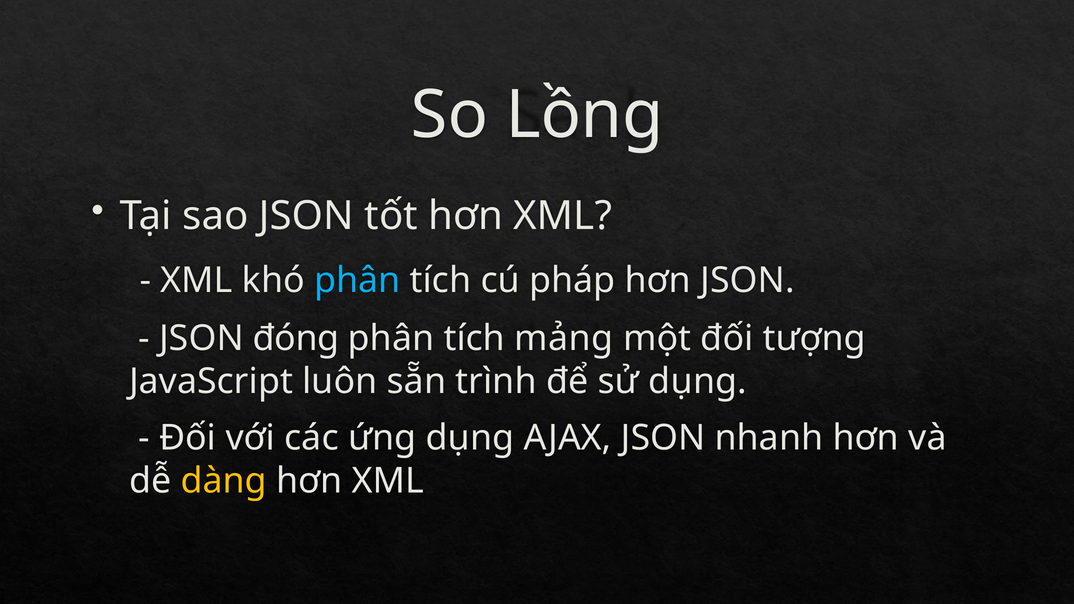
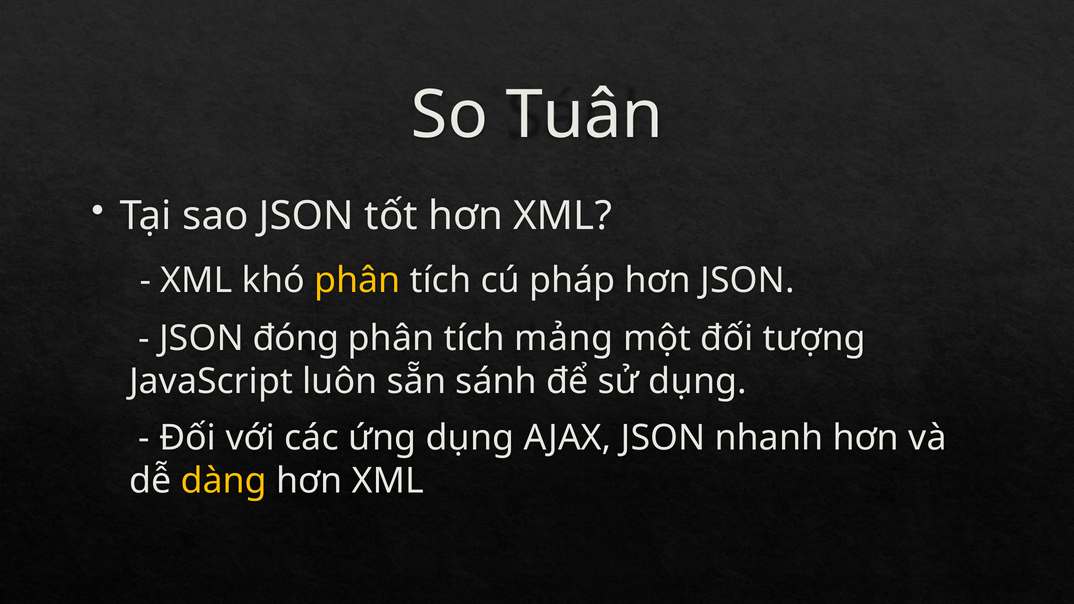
Lồng: Lồng -> Tuân
phân at (357, 281) colour: light blue -> yellow
trình: trình -> sánh
